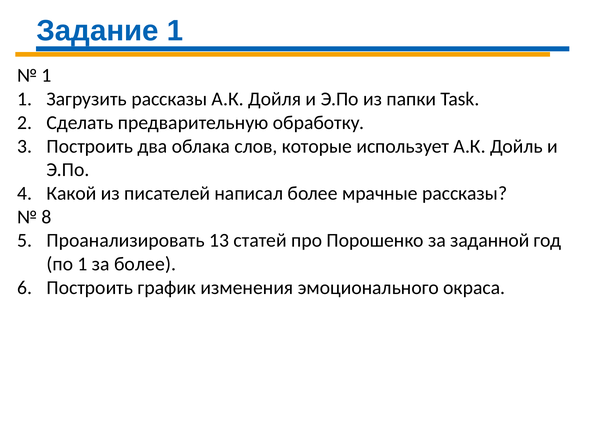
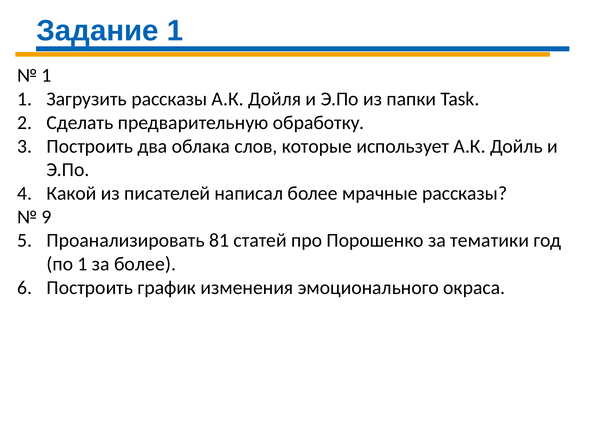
8: 8 -> 9
13: 13 -> 81
заданной: заданной -> тематики
